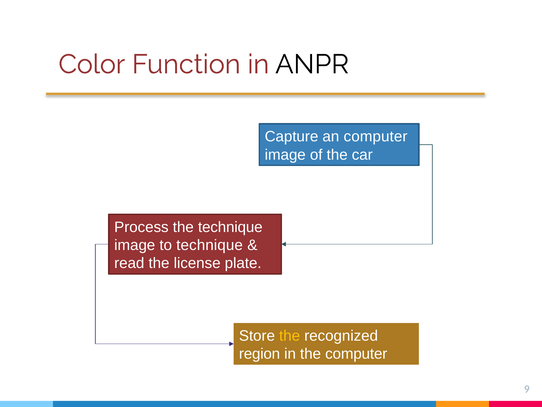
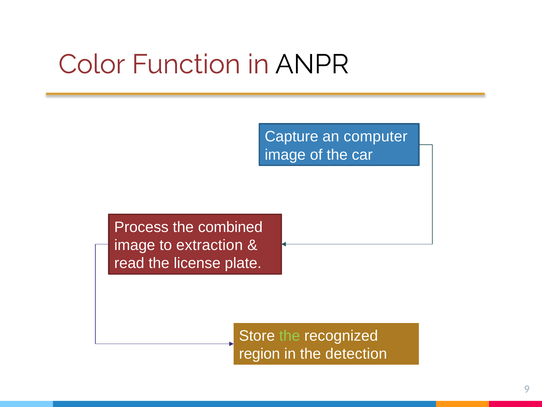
the technique: technique -> combined
to technique: technique -> extraction
the at (290, 335) colour: yellow -> light green
the computer: computer -> detection
